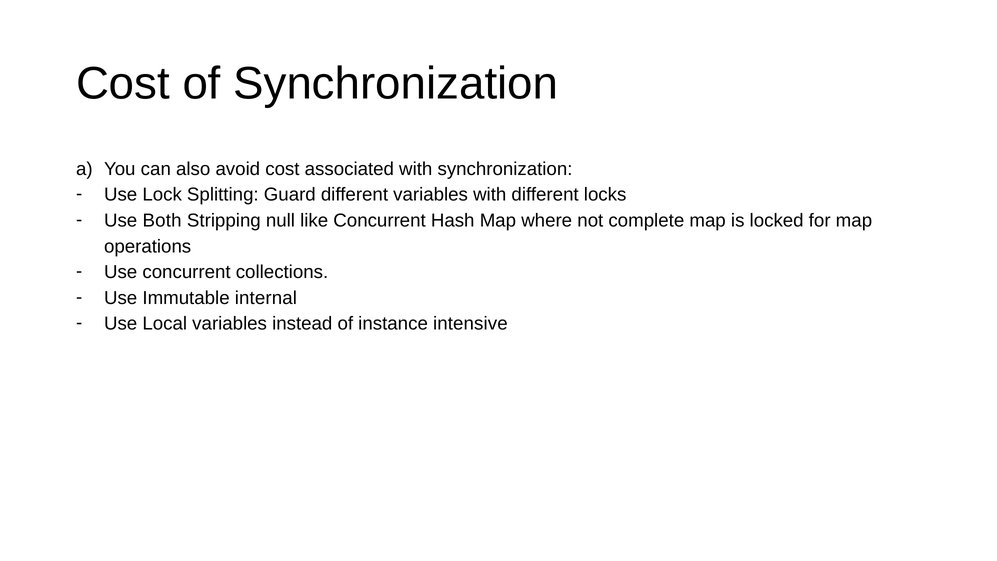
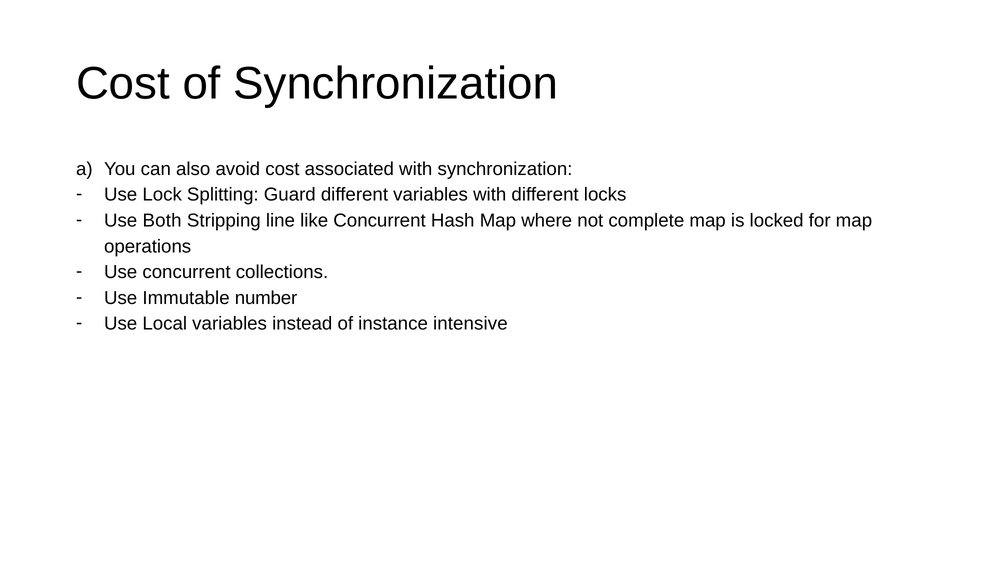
null: null -> line
internal: internal -> number
